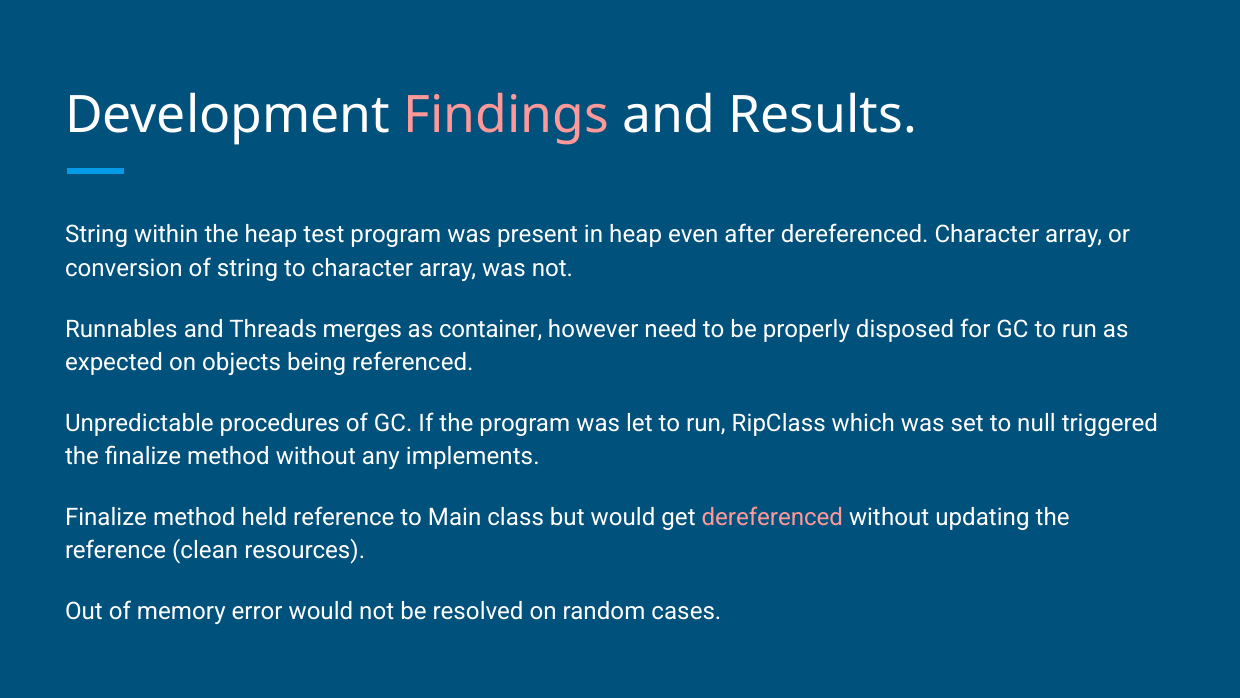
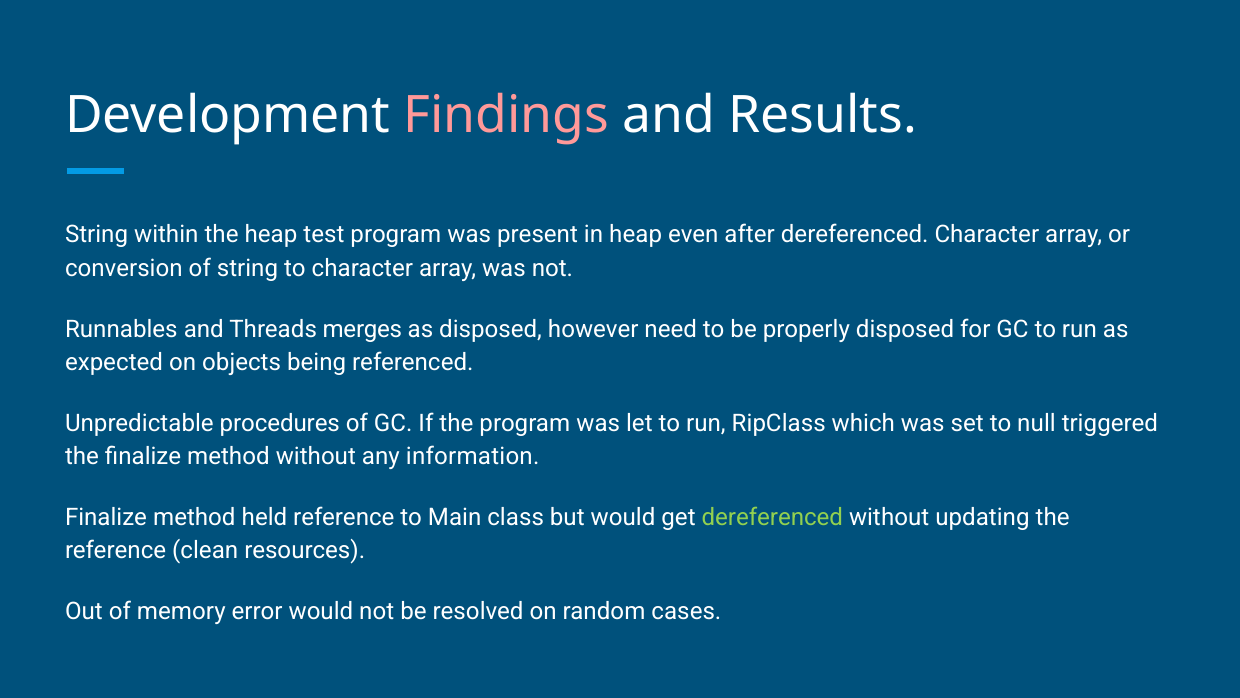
as container: container -> disposed
implements: implements -> information
dereferenced at (772, 517) colour: pink -> light green
